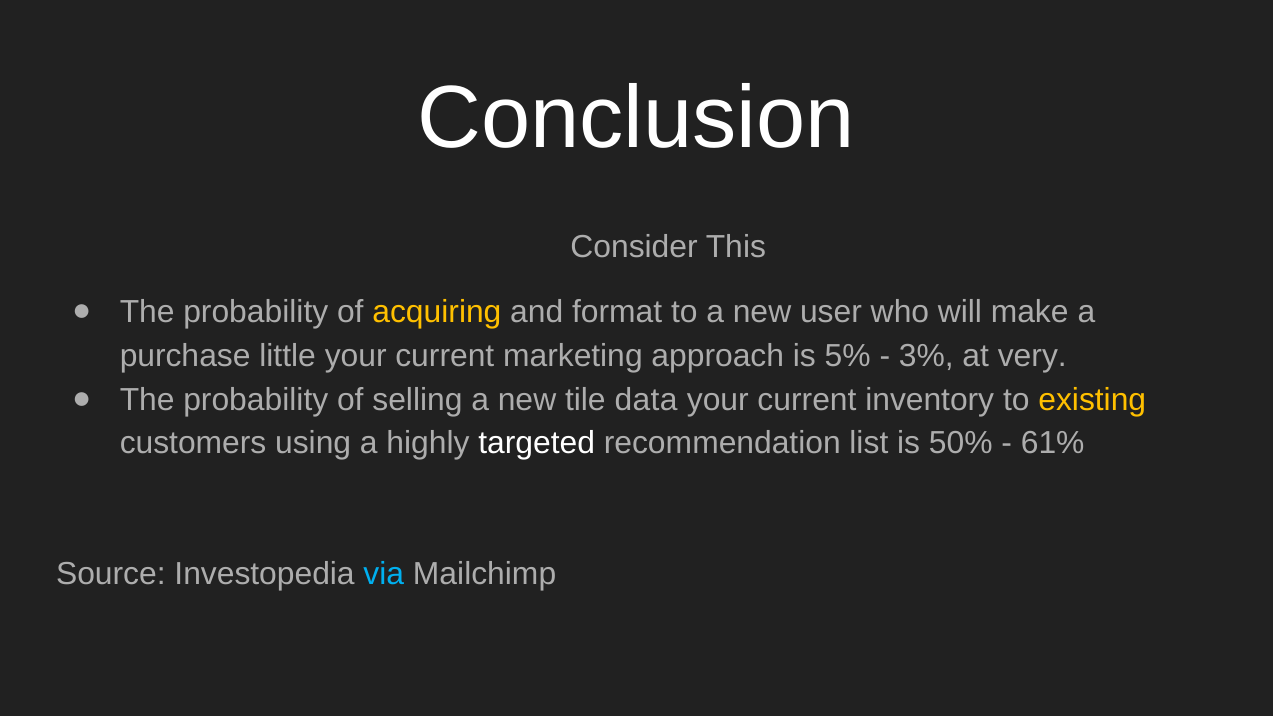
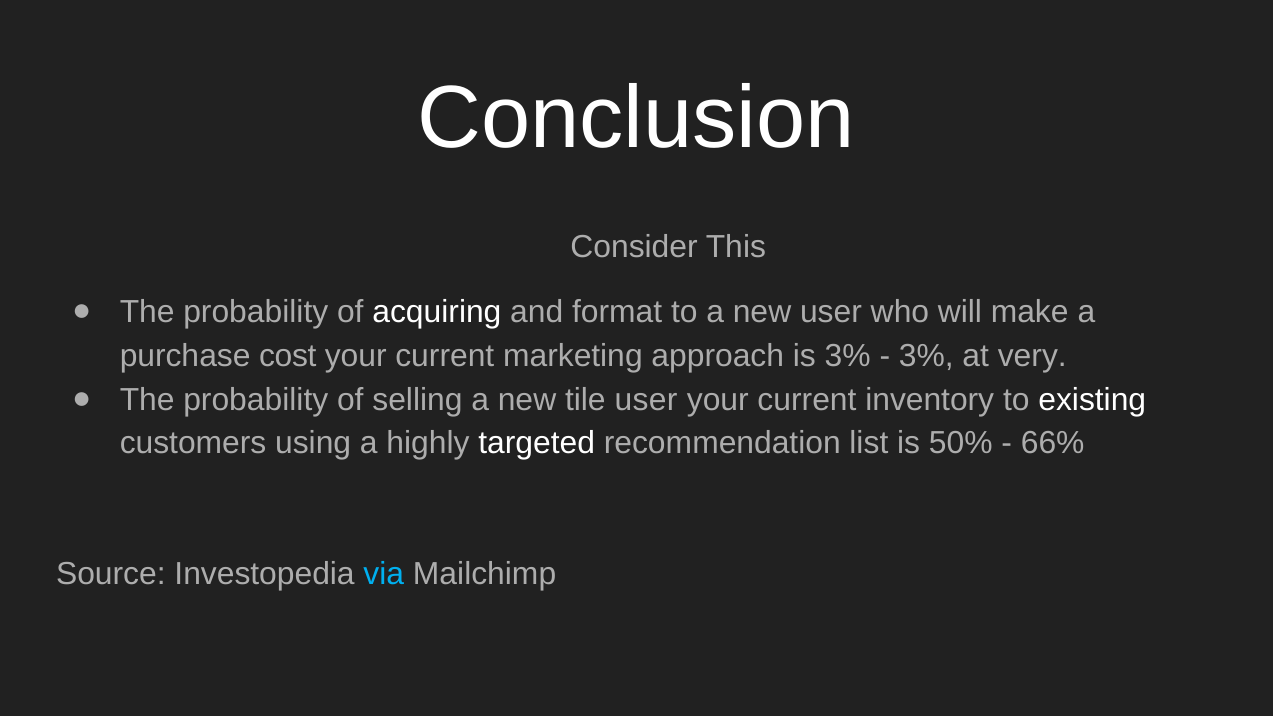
acquiring colour: yellow -> white
little: little -> cost
is 5%: 5% -> 3%
tile data: data -> user
existing colour: yellow -> white
61%: 61% -> 66%
